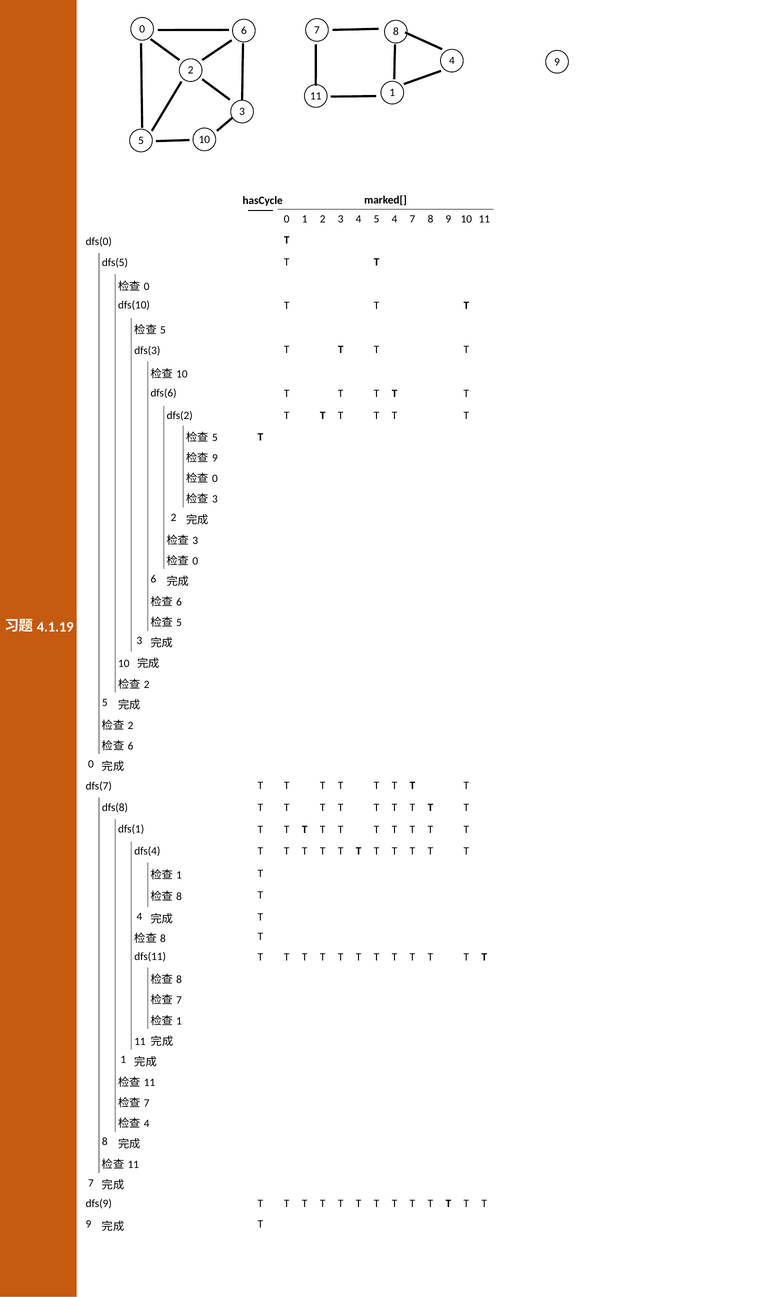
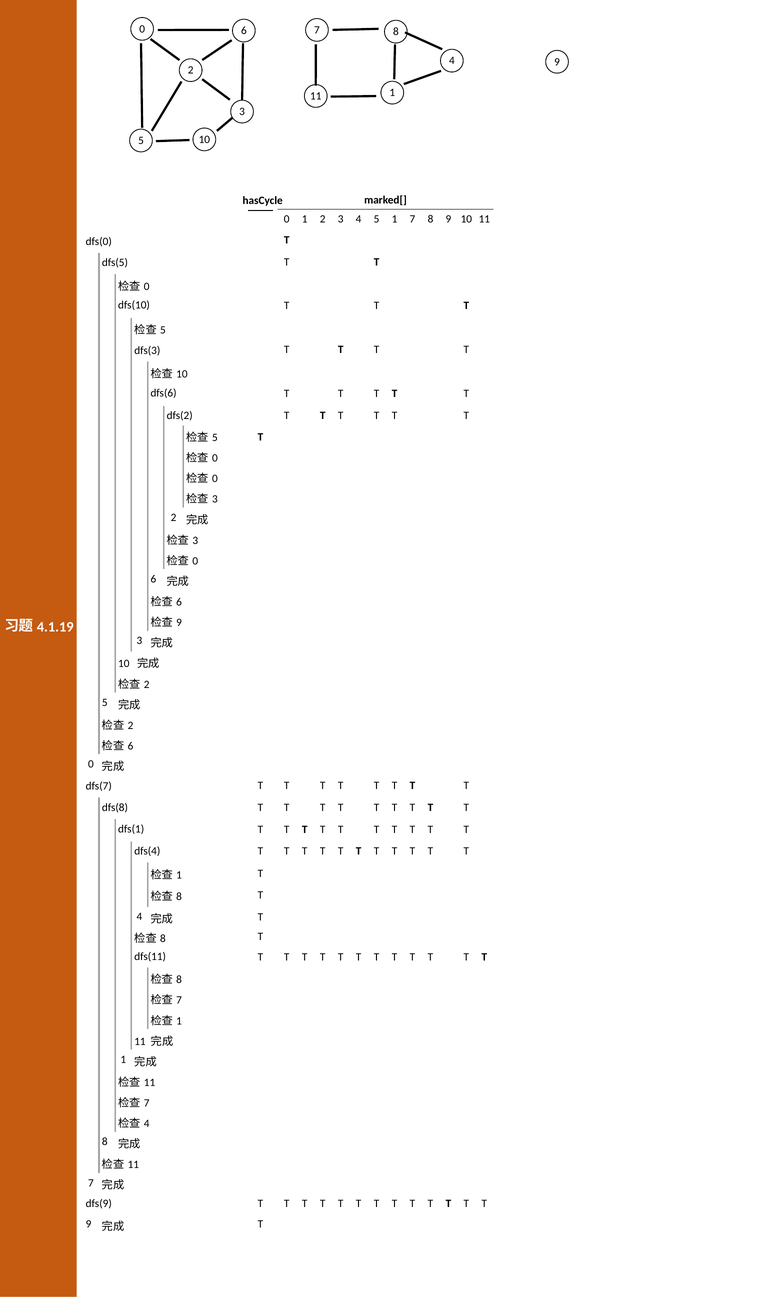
5 4: 4 -> 1
9 at (215, 458): 9 -> 0
5 at (179, 622): 5 -> 9
